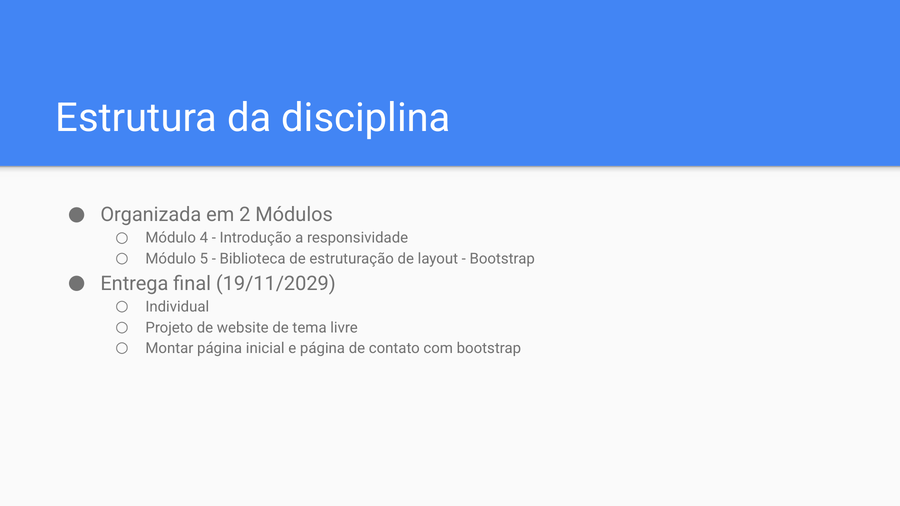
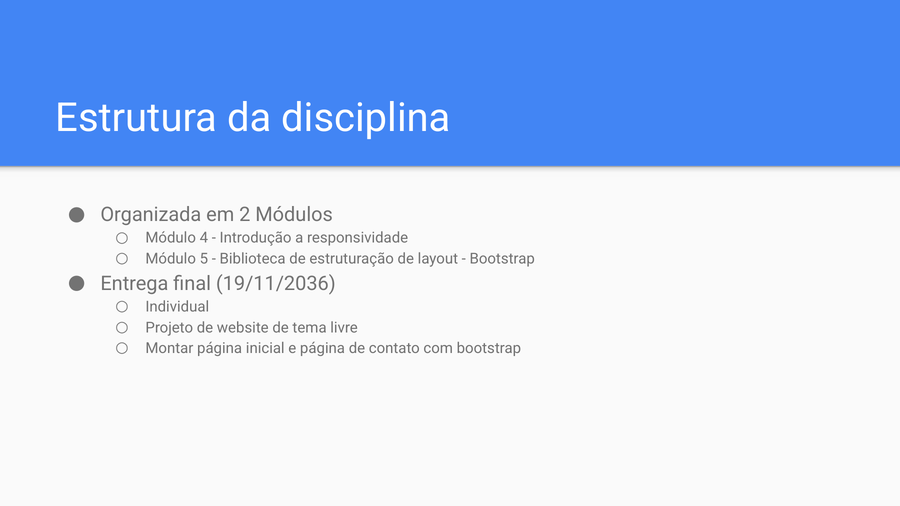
19/11/2029: 19/11/2029 -> 19/11/2036
